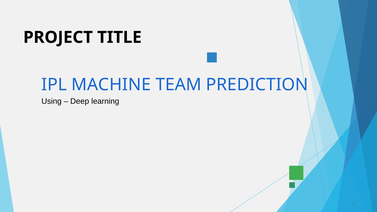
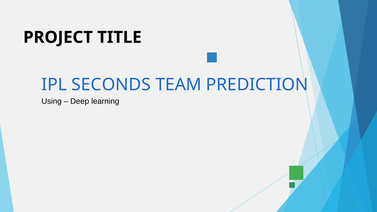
MACHINE: MACHINE -> SECONDS
